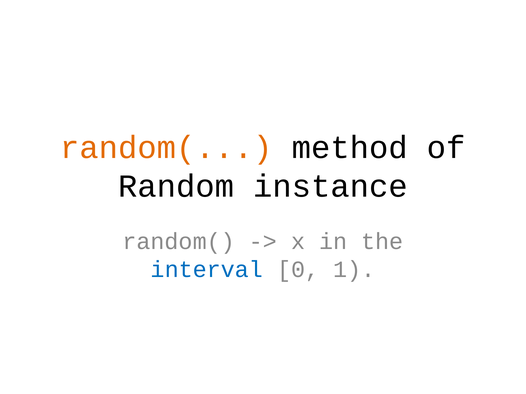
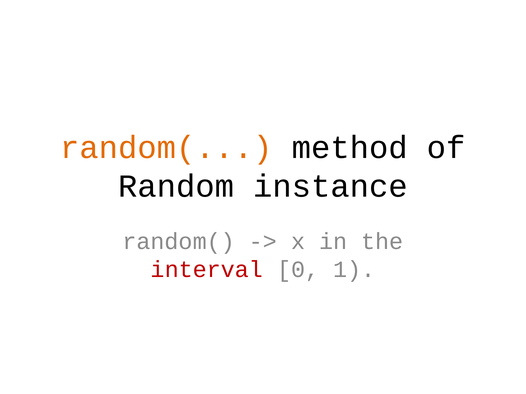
interval colour: blue -> red
